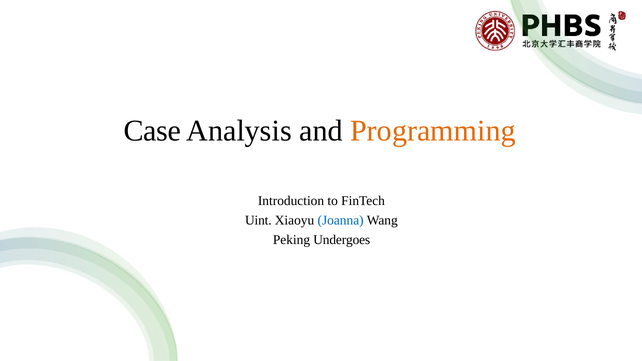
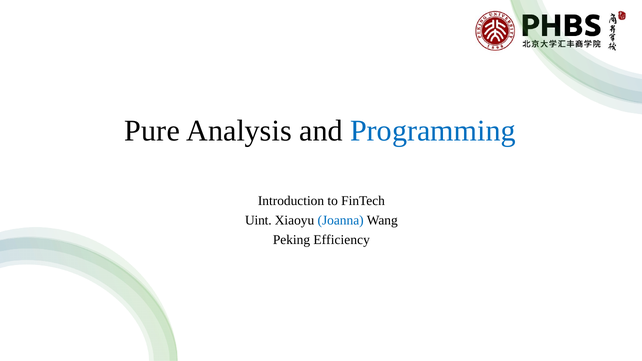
Case: Case -> Pure
Programming colour: orange -> blue
Undergoes: Undergoes -> Efficiency
